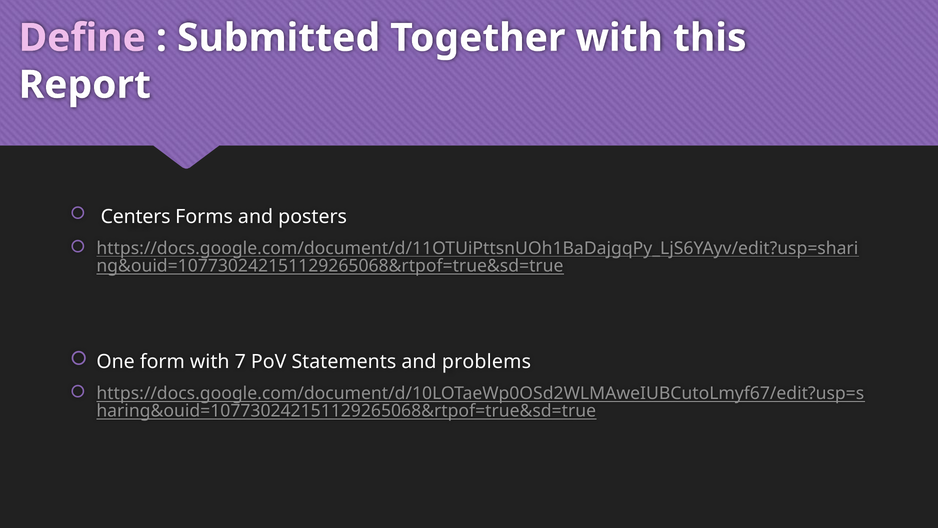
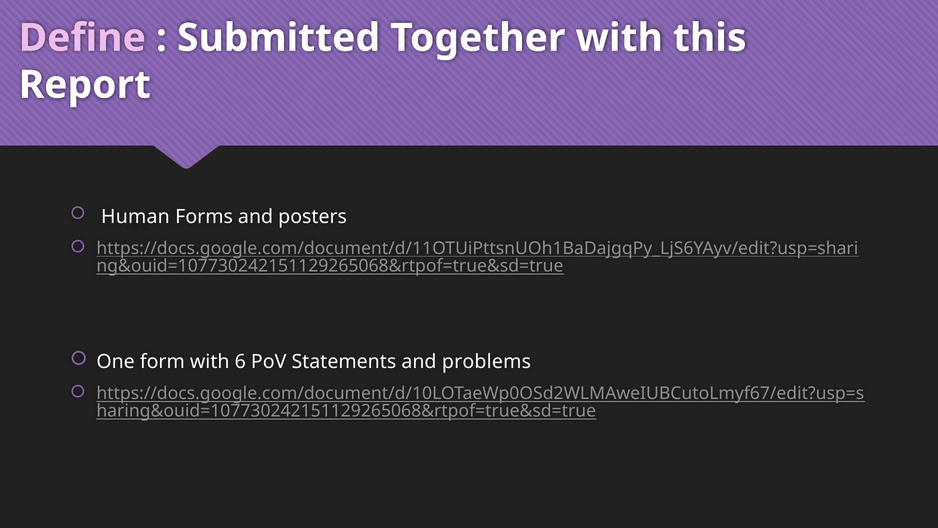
Centers: Centers -> Human
7: 7 -> 6
